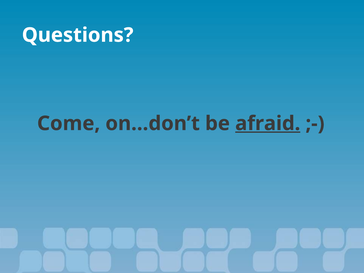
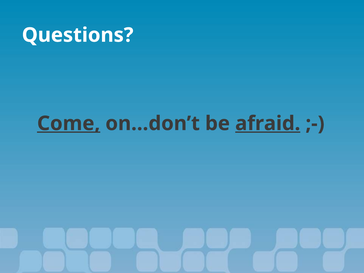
Come underline: none -> present
